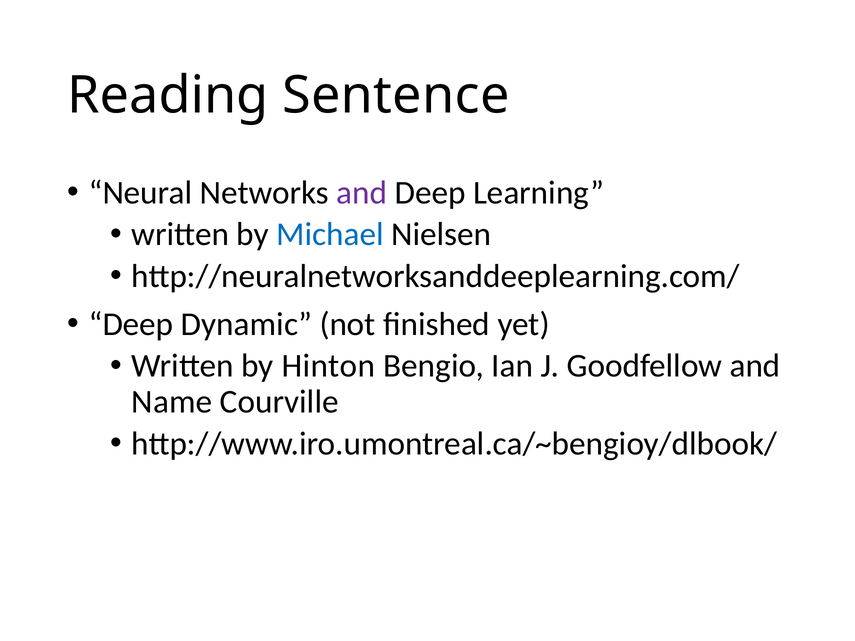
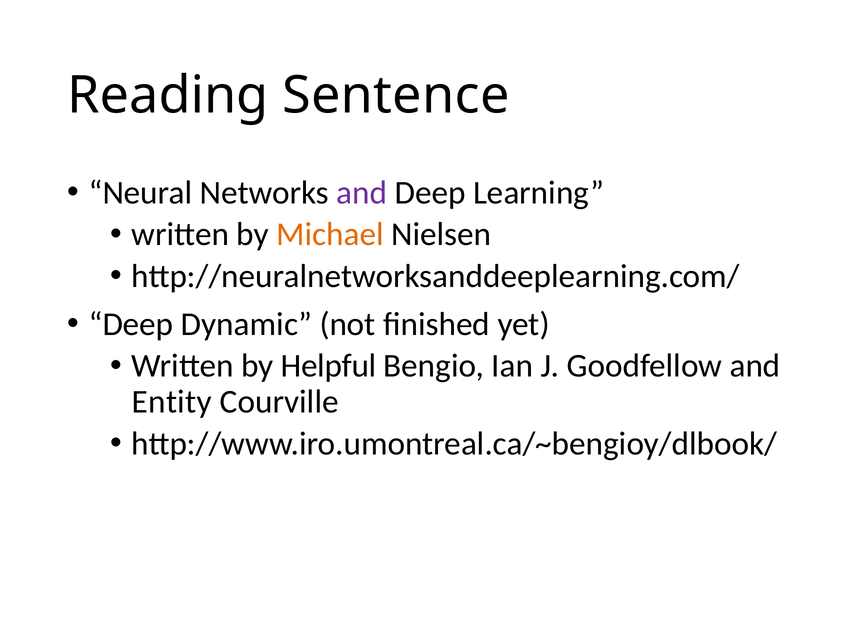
Michael colour: blue -> orange
Hinton: Hinton -> Helpful
Name: Name -> Entity
